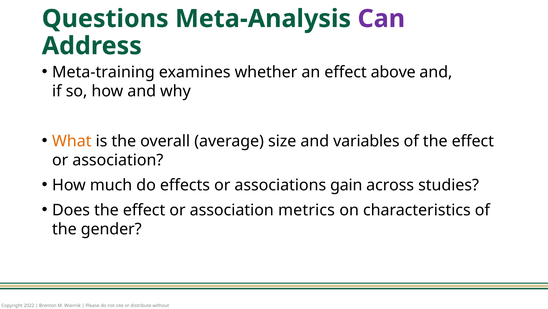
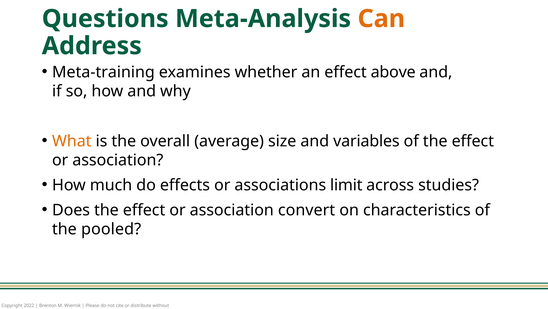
Can colour: purple -> orange
gain: gain -> limit
metrics: metrics -> convert
gender: gender -> pooled
